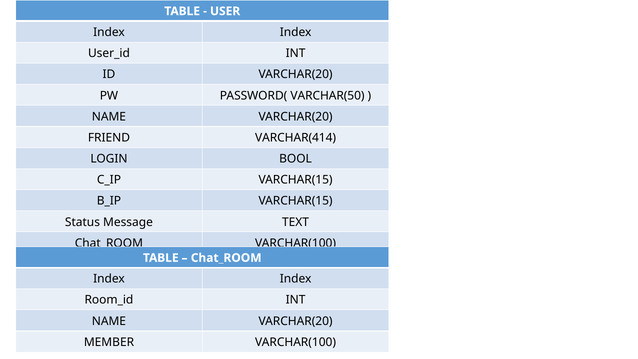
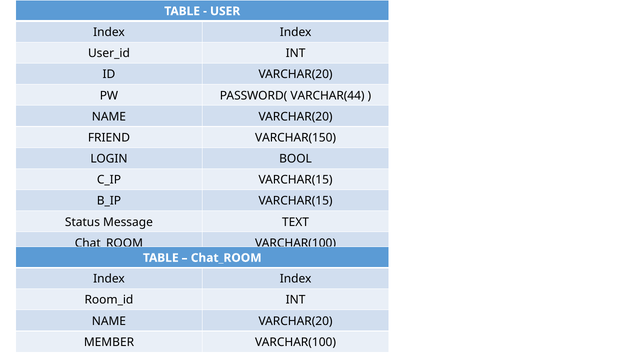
VARCHAR(50: VARCHAR(50 -> VARCHAR(44
VARCHAR(414: VARCHAR(414 -> VARCHAR(150
